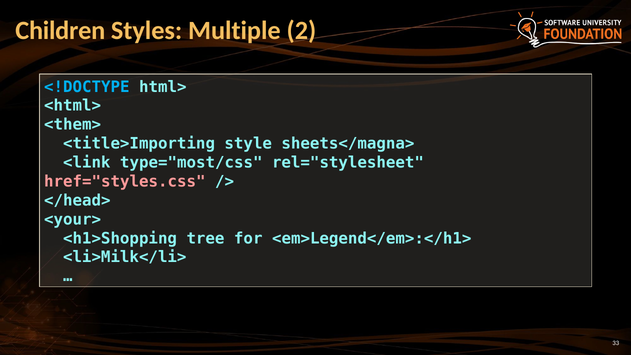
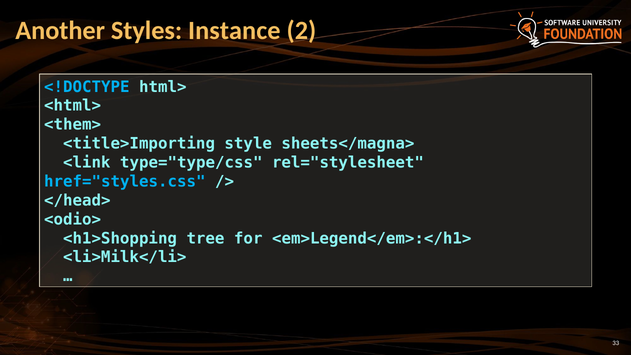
Children: Children -> Another
Multiple: Multiple -> Instance
type="most/css: type="most/css -> type="type/css
href="styles.css colour: pink -> light blue
<your>: <your> -> <odio>
